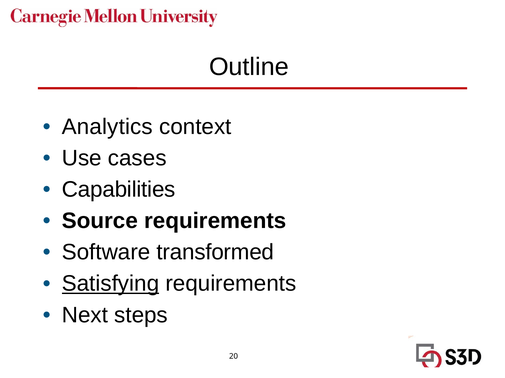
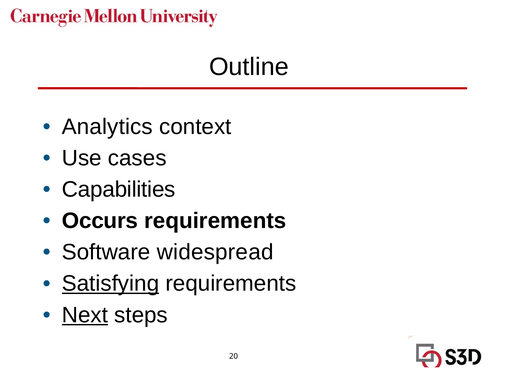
Source: Source -> Occurs
transformed: transformed -> widespread
Next underline: none -> present
